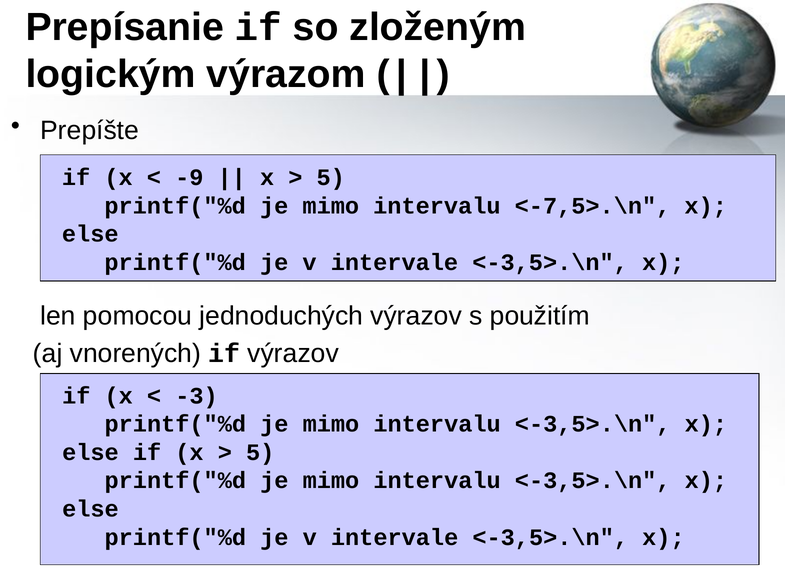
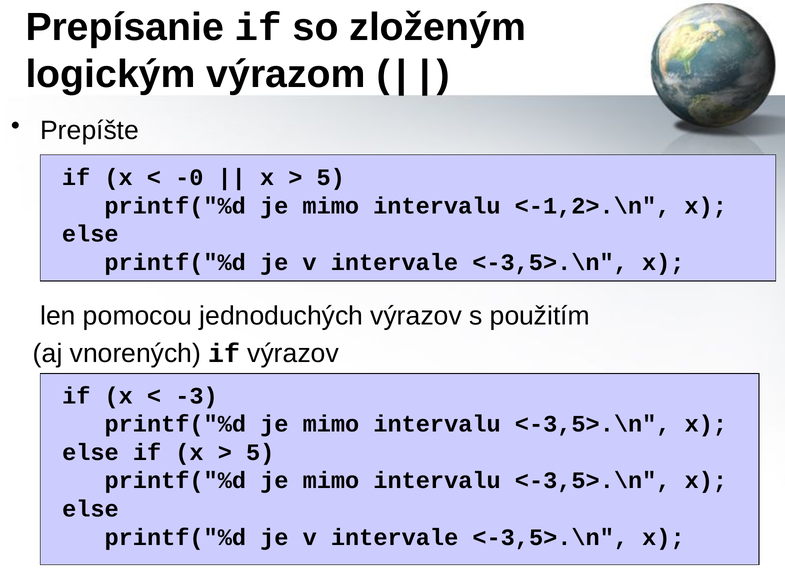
-9: -9 -> -0
<-7,5>.\n: <-7,5>.\n -> <-1,2>.\n
